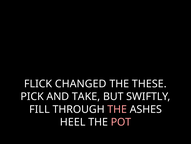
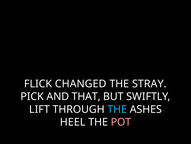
THESE: THESE -> STRAY
TAKE: TAKE -> THAT
FILL: FILL -> LIFT
THE at (117, 109) colour: pink -> light blue
